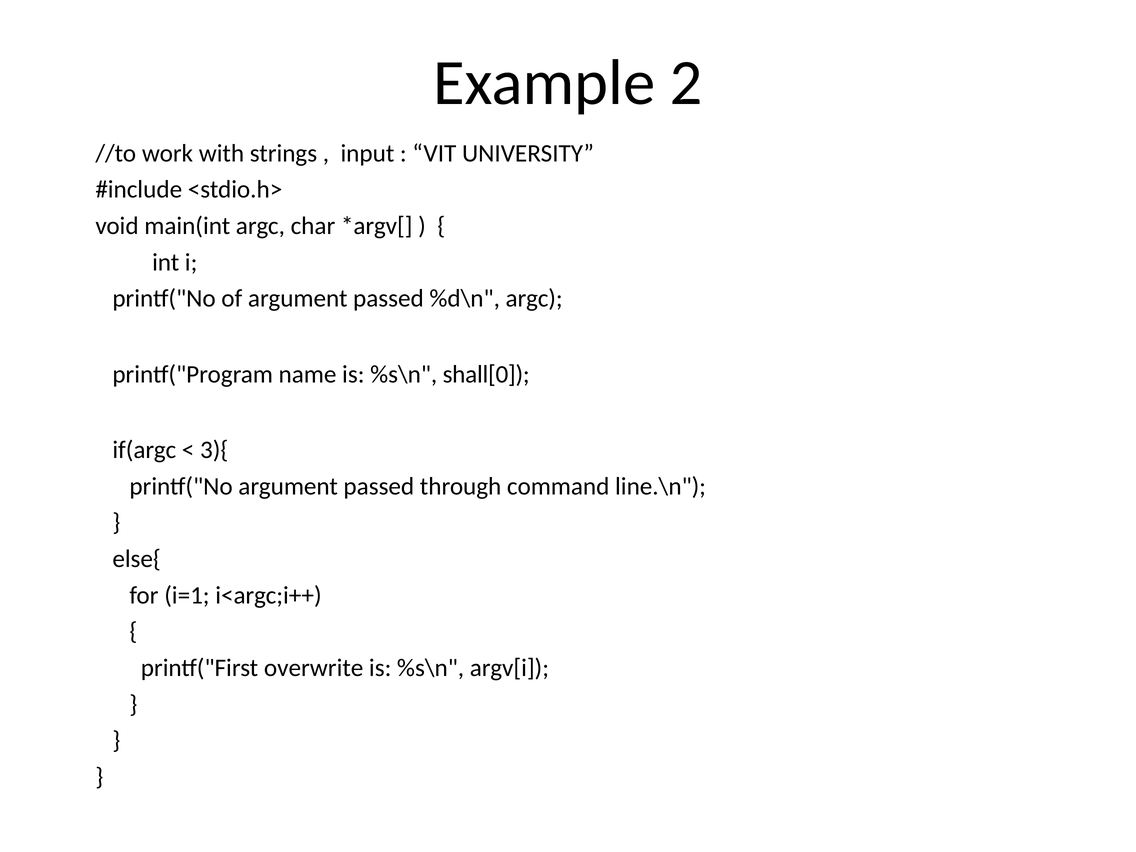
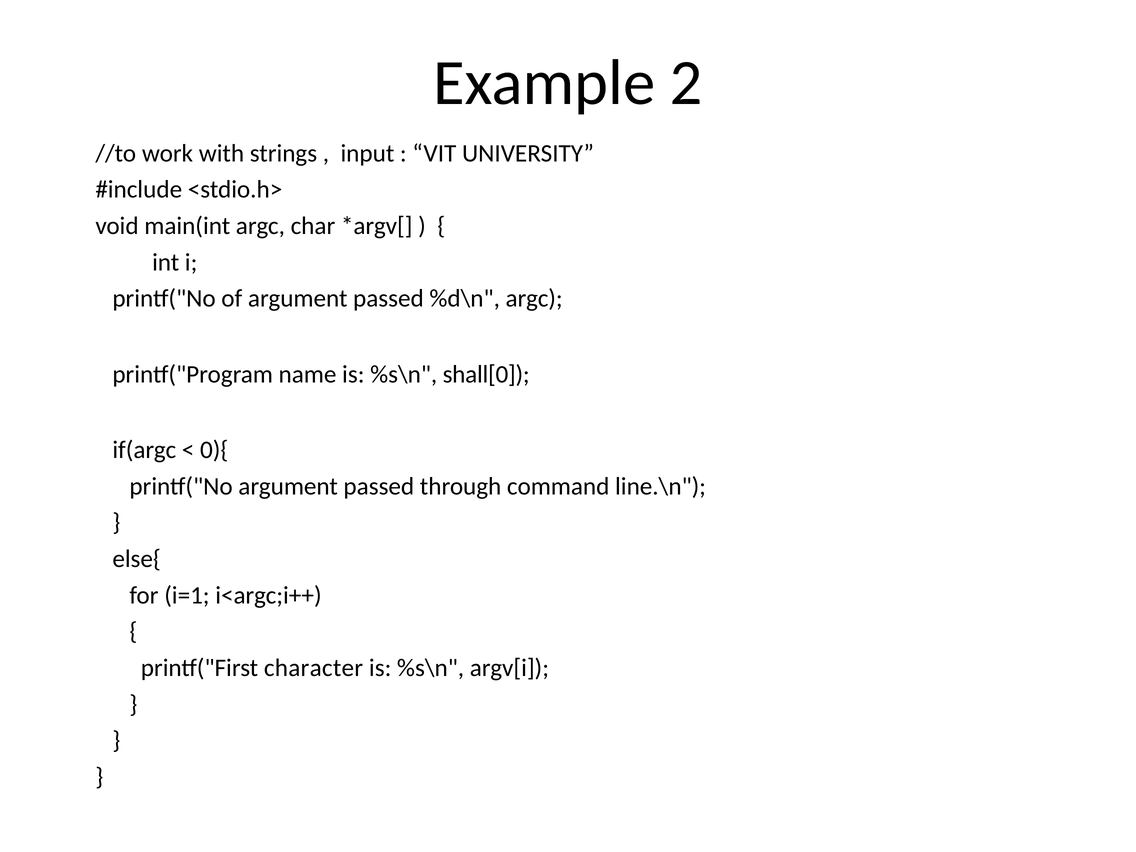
3){: 3){ -> 0){
overwrite: overwrite -> character
